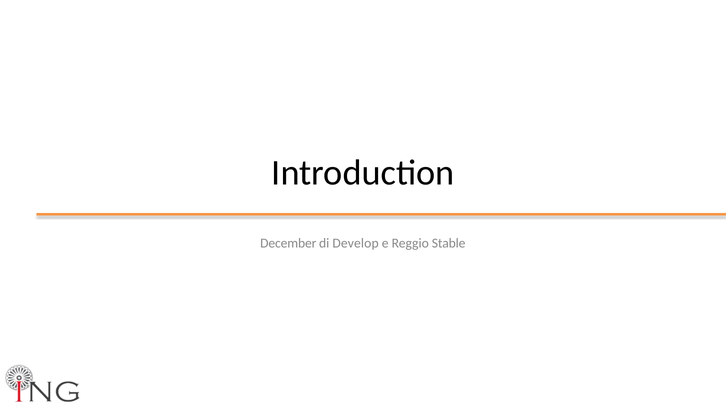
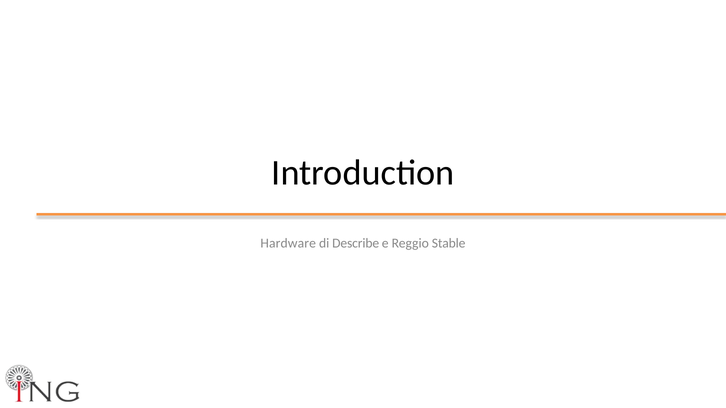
December: December -> Hardware
Develop: Develop -> Describe
